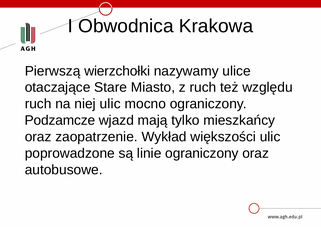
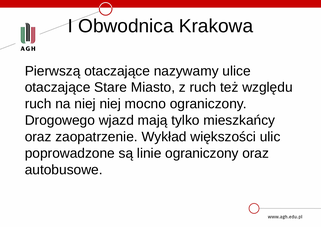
Pierwszą wierzchołki: wierzchołki -> otaczające
niej ulic: ulic -> niej
Podzamcze: Podzamcze -> Drogowego
